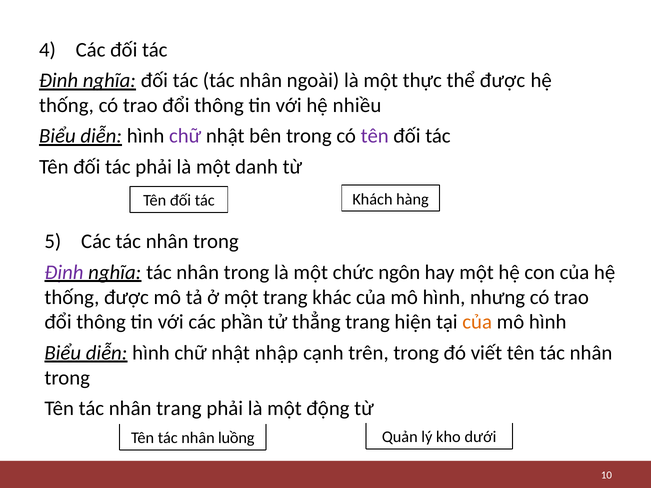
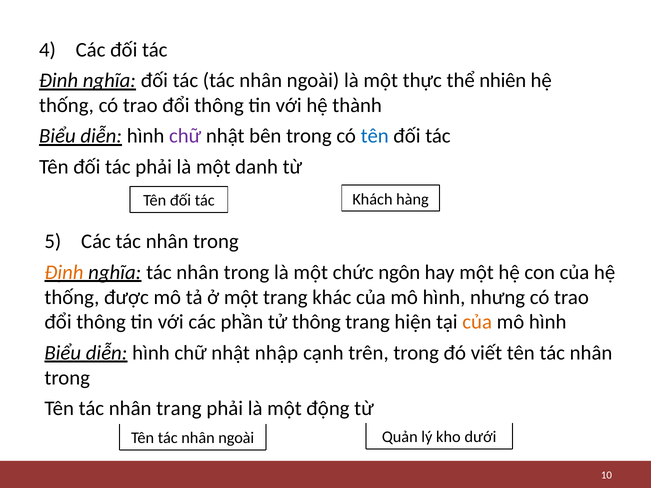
thể được: được -> nhiên
nhiều: nhiều -> thành
tên at (375, 136) colour: purple -> blue
Định at (64, 272) colour: purple -> orange
tử thẳng: thẳng -> thông
Tên tác nhân luồng: luồng -> ngoài
